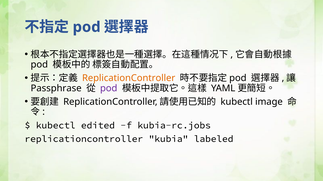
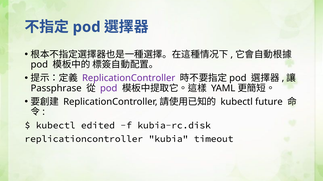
ReplicationController at (129, 78) colour: orange -> purple
image: image -> future
kubia-rc.jobs: kubia-rc.jobs -> kubia-rc.disk
labeled: labeled -> timeout
